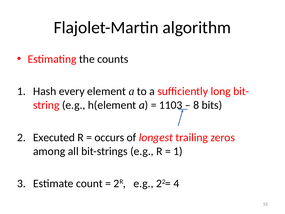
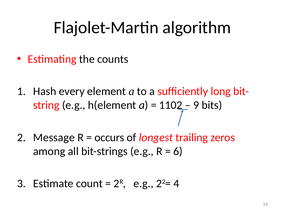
1103: 1103 -> 1102
8: 8 -> 9
Executed: Executed -> Message
1 at (178, 151): 1 -> 6
